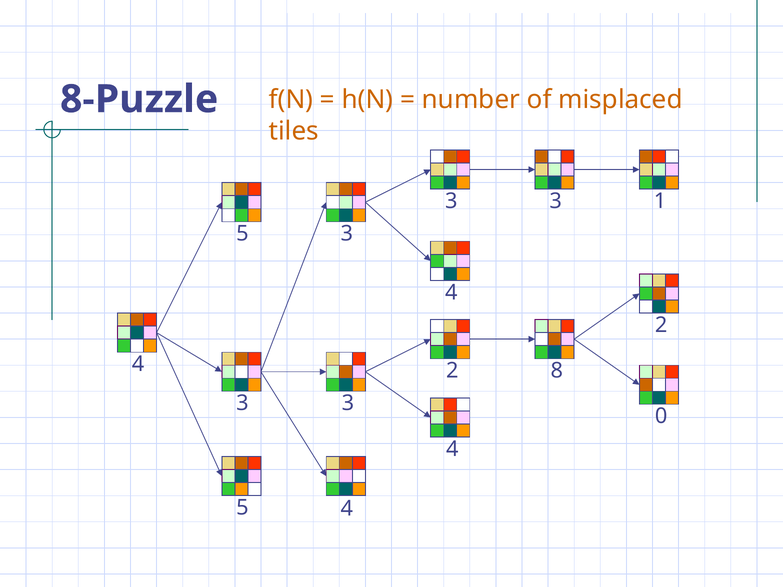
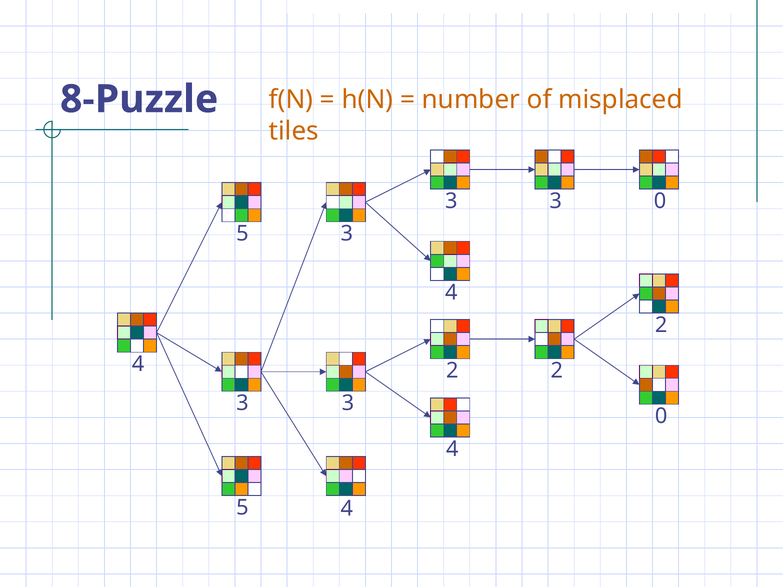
3 1: 1 -> 0
8 at (557, 371): 8 -> 2
